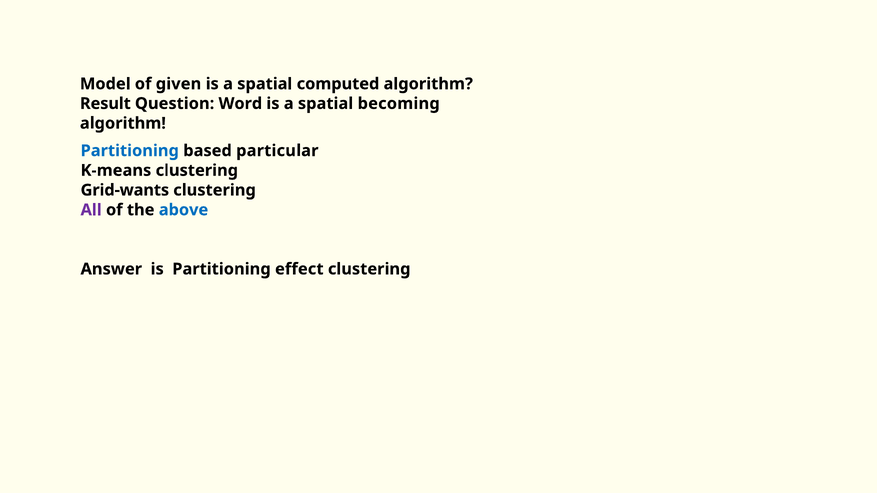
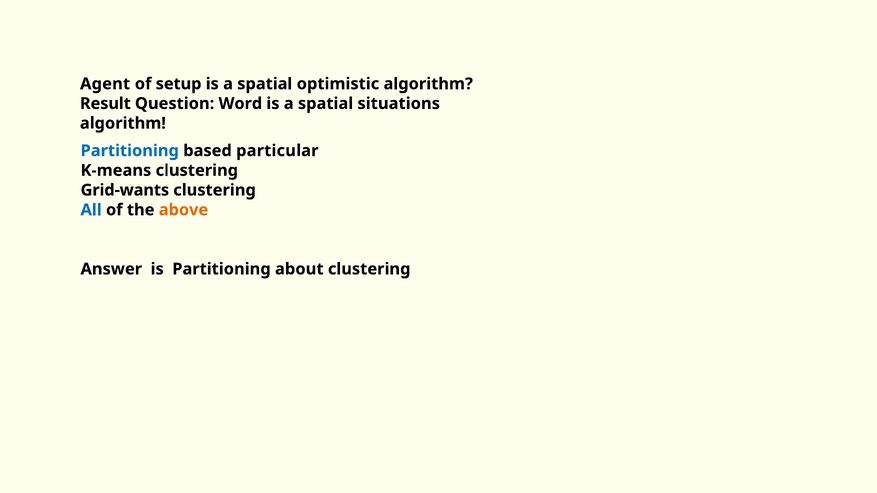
Model: Model -> Agent
given: given -> setup
computed: computed -> optimistic
becoming: becoming -> situations
All colour: purple -> blue
above colour: blue -> orange
effect: effect -> about
